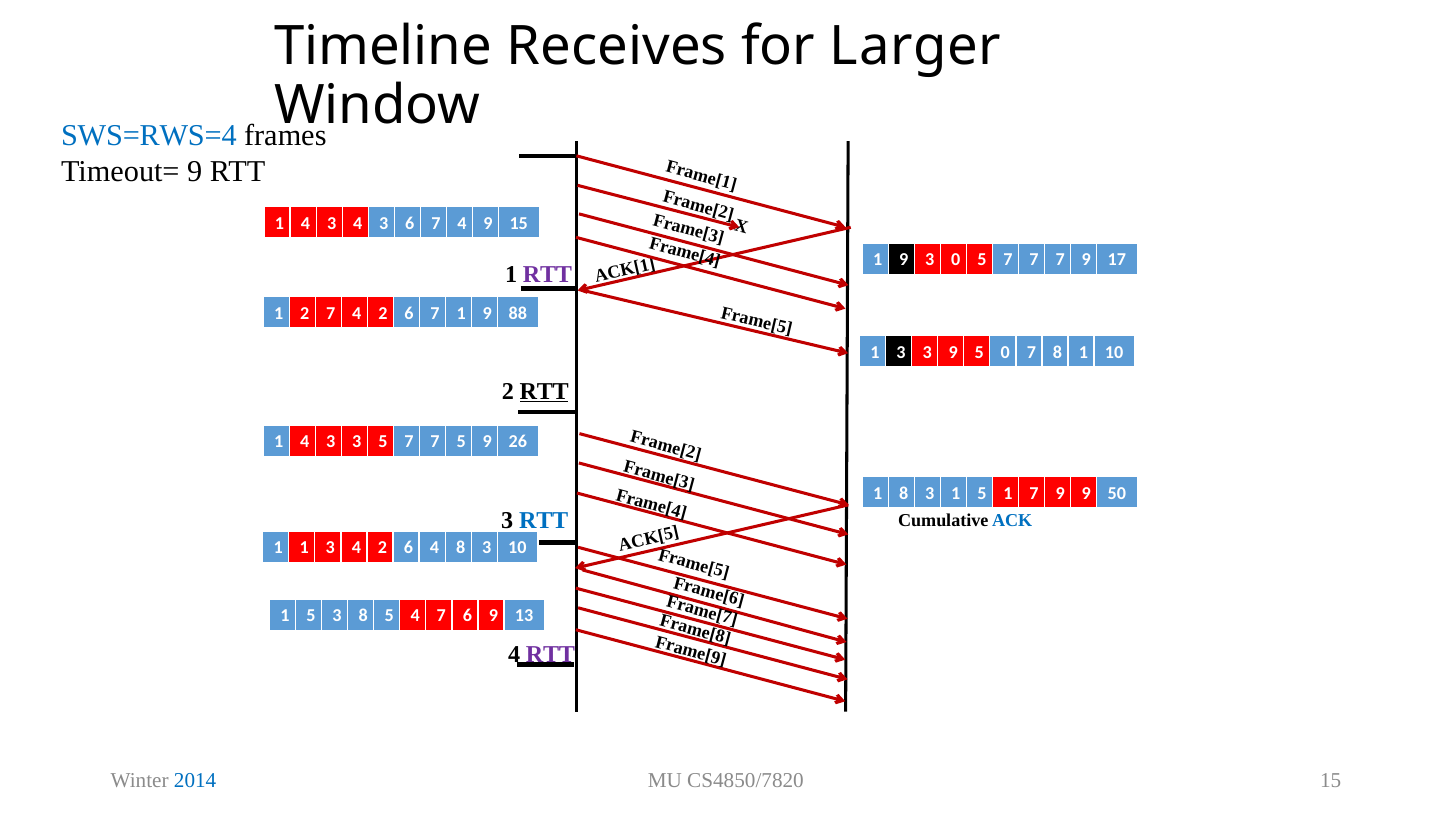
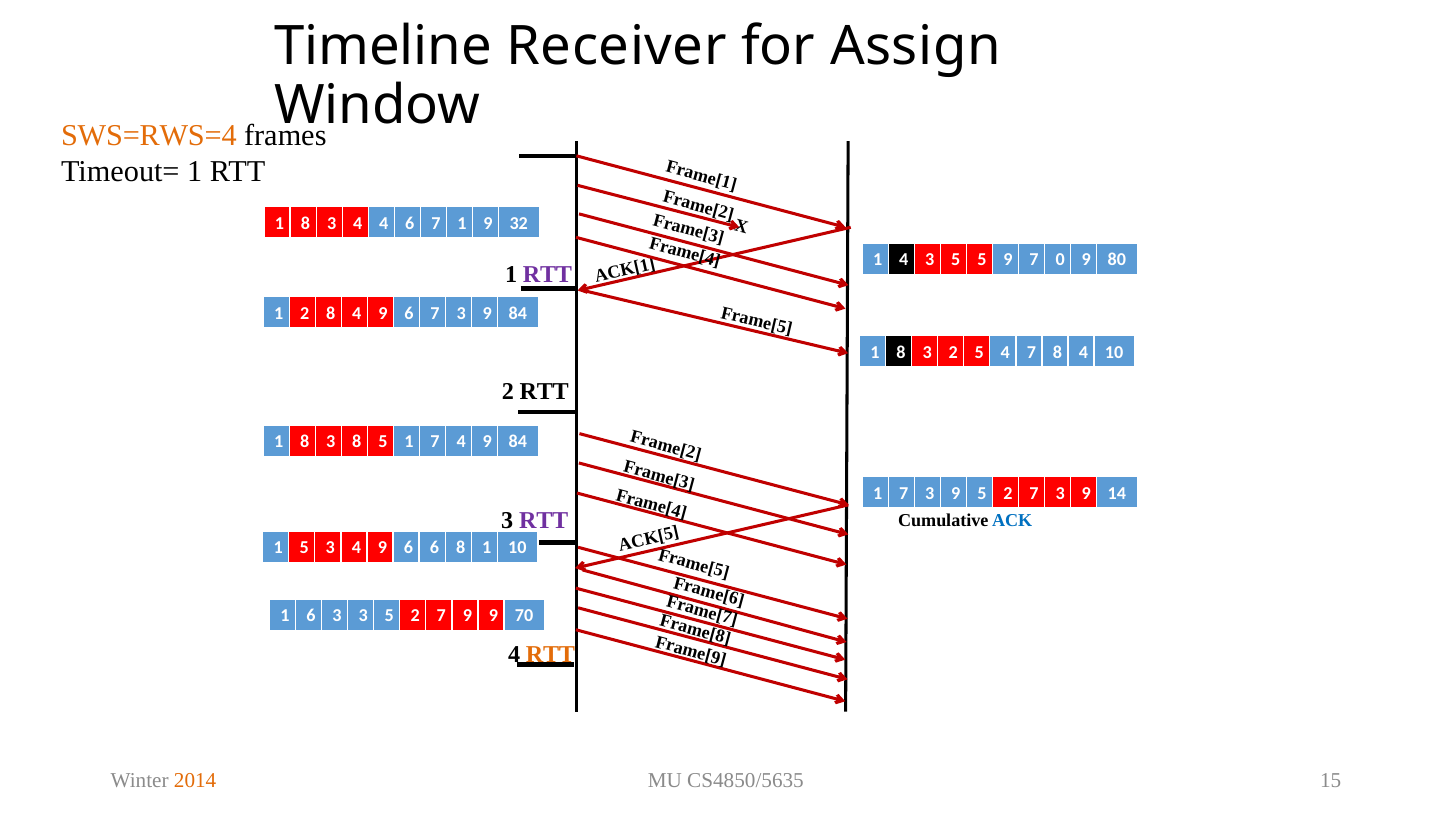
Receives: Receives -> Receiver
Larger: Larger -> Assign
SWS=RWS=4 colour: blue -> orange
Timeout= 9: 9 -> 1
4 at (306, 223): 4 -> 8
3 4 3: 3 -> 4
6 7 4: 4 -> 1
9 15: 15 -> 32
9 at (904, 260): 9 -> 4
0 at (956, 260): 0 -> 5
7 at (1008, 260): 7 -> 9
7 at (1060, 260): 7 -> 0
17: 17 -> 80
2 7: 7 -> 8
2 at (383, 313): 2 -> 9
6 7 1: 1 -> 3
88 at (518, 313): 88 -> 84
3 at (901, 352): 3 -> 8
3 9: 9 -> 2
5 0: 0 -> 4
7 8 1: 1 -> 4
RTT at (544, 391) underline: present -> none
4 at (305, 442): 4 -> 8
3 at (357, 442): 3 -> 8
7 at (409, 442): 7 -> 1
7 5: 5 -> 4
26 at (518, 442): 26 -> 84
8 at (904, 493): 8 -> 7
1 at (956, 493): 1 -> 9
1 at (1008, 493): 1 -> 2
9 at (1060, 493): 9 -> 3
50: 50 -> 14
RTT at (544, 520) colour: blue -> purple
1 1: 1 -> 5
3 4 2: 2 -> 9
6 4: 4 -> 6
3 at (487, 548): 3 -> 1
5 at (311, 616): 5 -> 6
3 8: 8 -> 3
4 at (415, 616): 4 -> 2
7 6: 6 -> 9
13: 13 -> 70
RTT at (550, 655) colour: purple -> orange
2014 colour: blue -> orange
CS4850/7820: CS4850/7820 -> CS4850/5635
